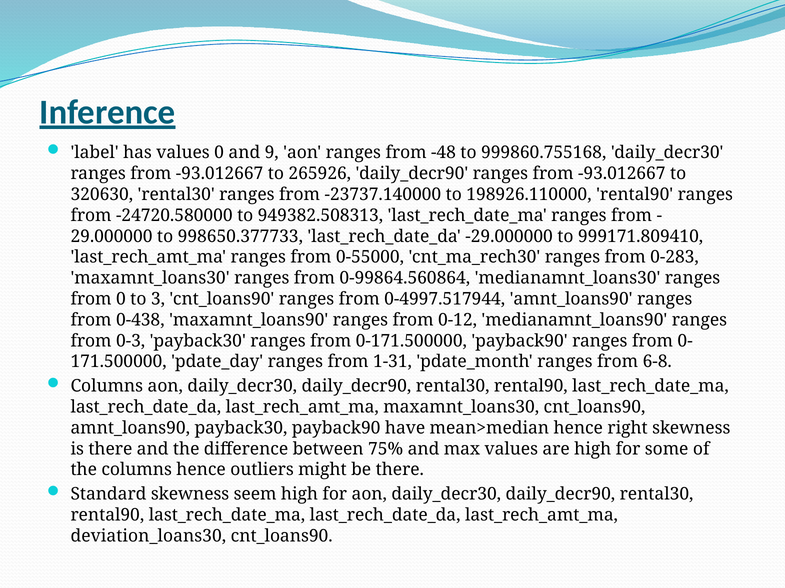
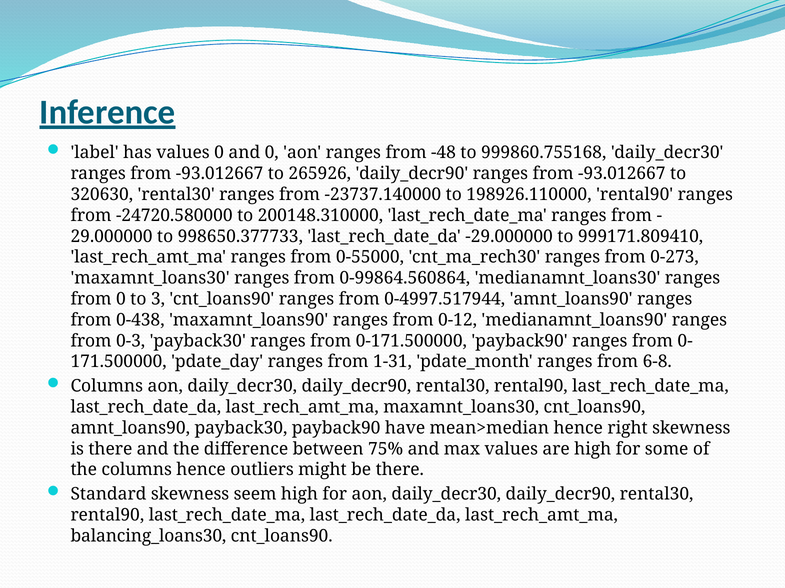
and 9: 9 -> 0
949382.508313: 949382.508313 -> 200148.310000
0-283: 0-283 -> 0-273
deviation_loans30: deviation_loans30 -> balancing_loans30
